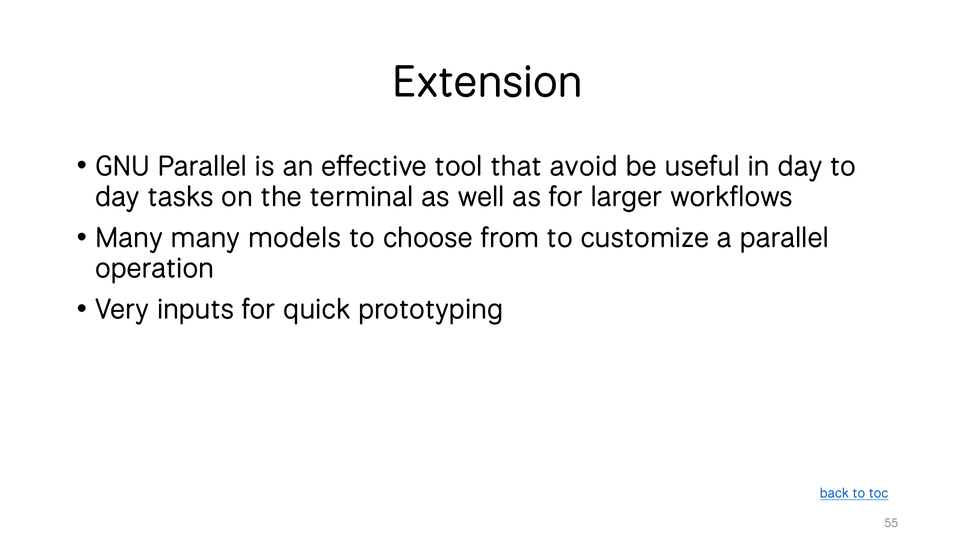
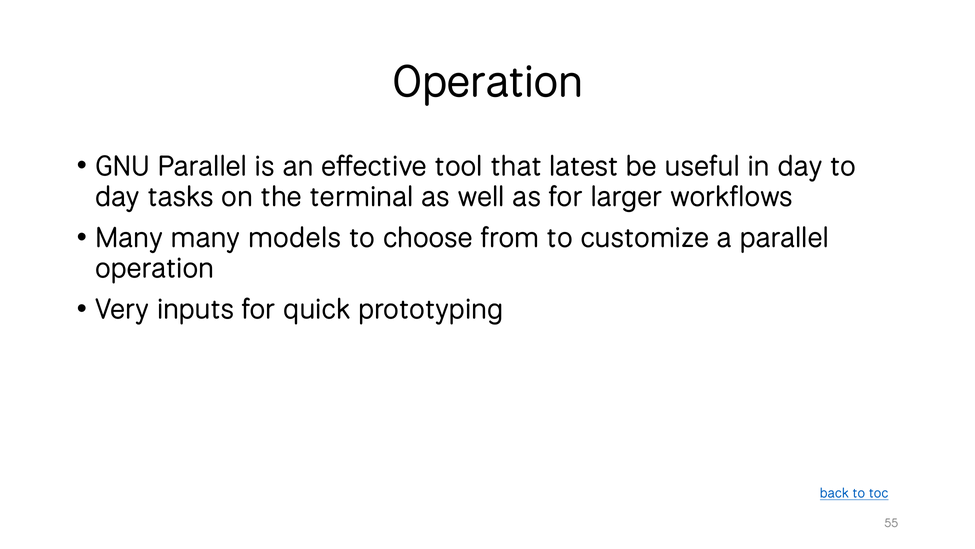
Extension at (488, 82): Extension -> Operation
avoid: avoid -> latest
